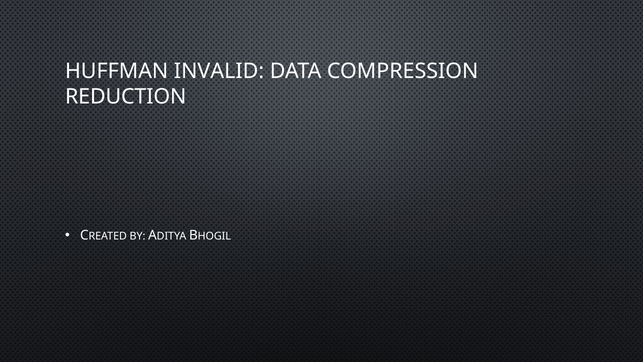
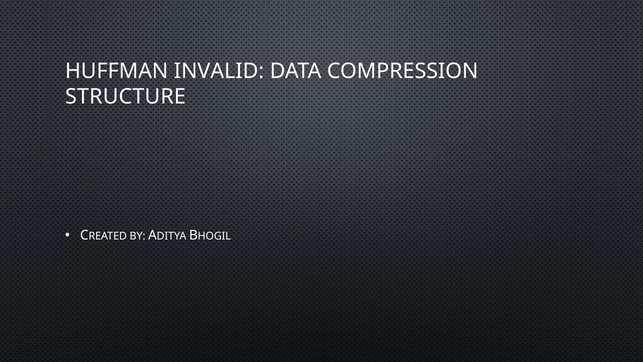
REDUCTION: REDUCTION -> STRUCTURE
